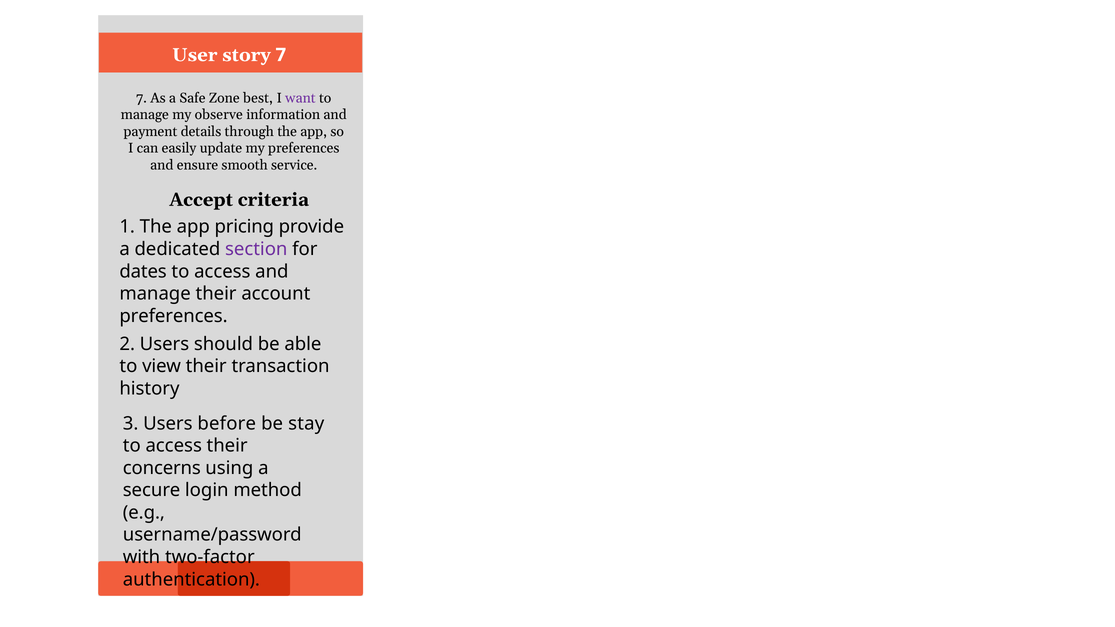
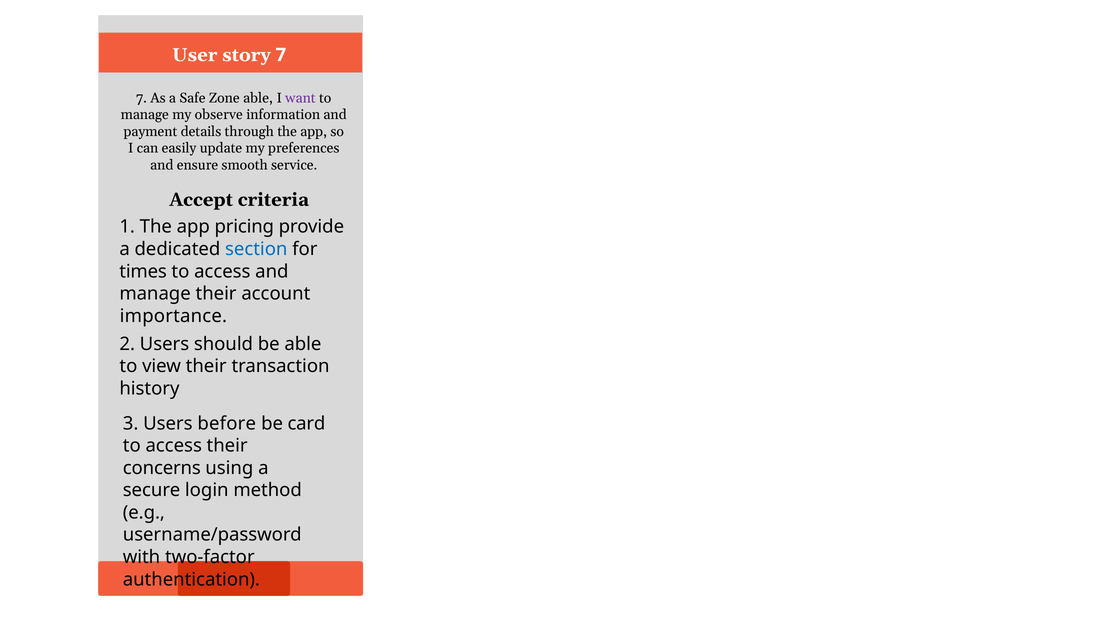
Zone best: best -> able
section colour: purple -> blue
dates: dates -> times
preferences at (174, 316): preferences -> importance
stay: stay -> card
